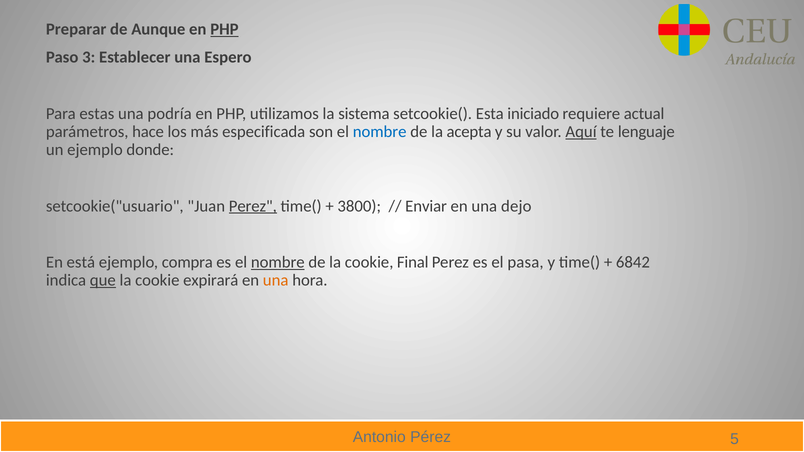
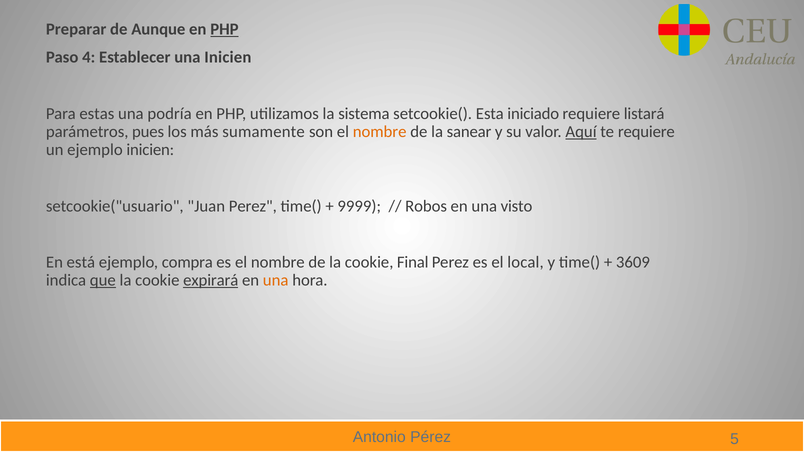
3: 3 -> 4
una Espero: Espero -> Inicien
actual: actual -> listará
hace: hace -> pues
especificada: especificada -> sumamente
nombre at (380, 132) colour: blue -> orange
acepta: acepta -> sanear
te lenguaje: lenguaje -> requiere
ejemplo donde: donde -> inicien
Perez at (253, 206) underline: present -> none
3800: 3800 -> 9999
Enviar: Enviar -> Robos
dejo: dejo -> visto
nombre at (278, 262) underline: present -> none
pasa: pasa -> local
6842: 6842 -> 3609
expirará underline: none -> present
